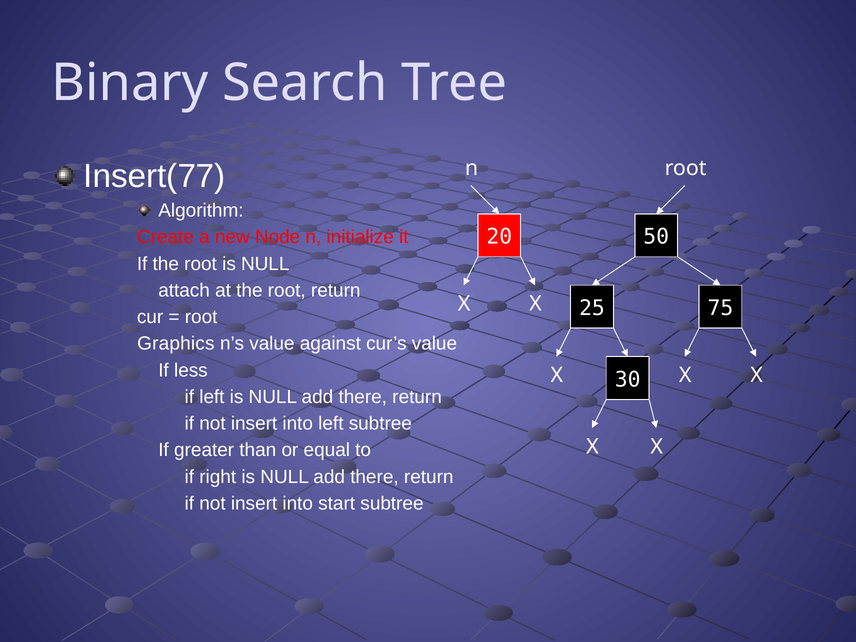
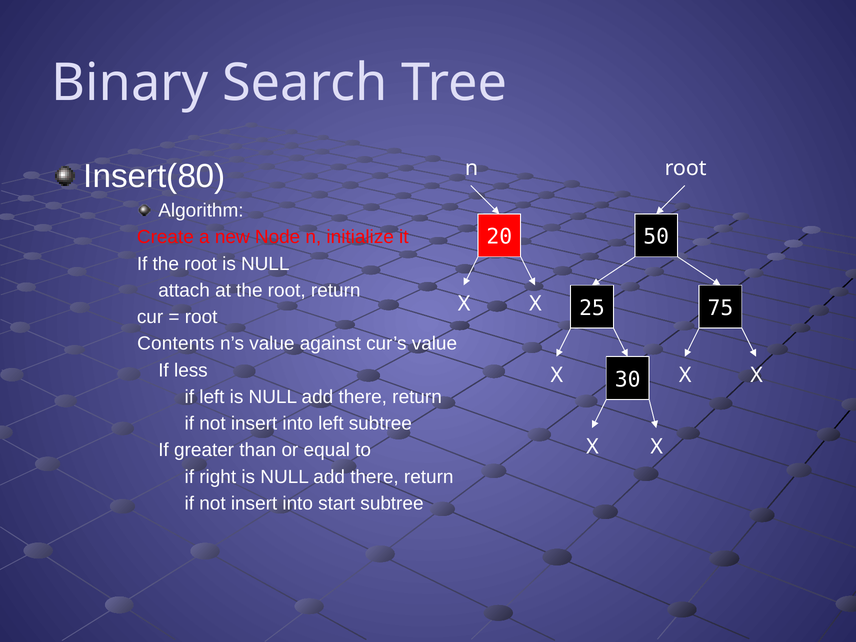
Insert(77: Insert(77 -> Insert(80
Graphics: Graphics -> Contents
